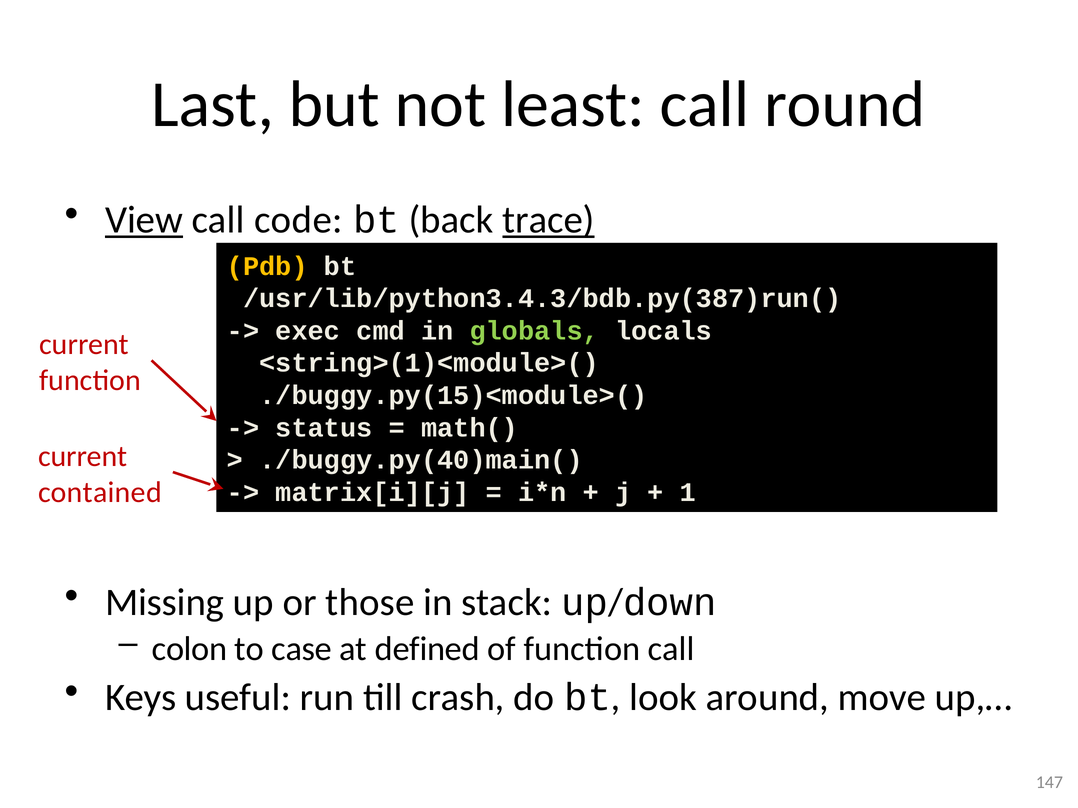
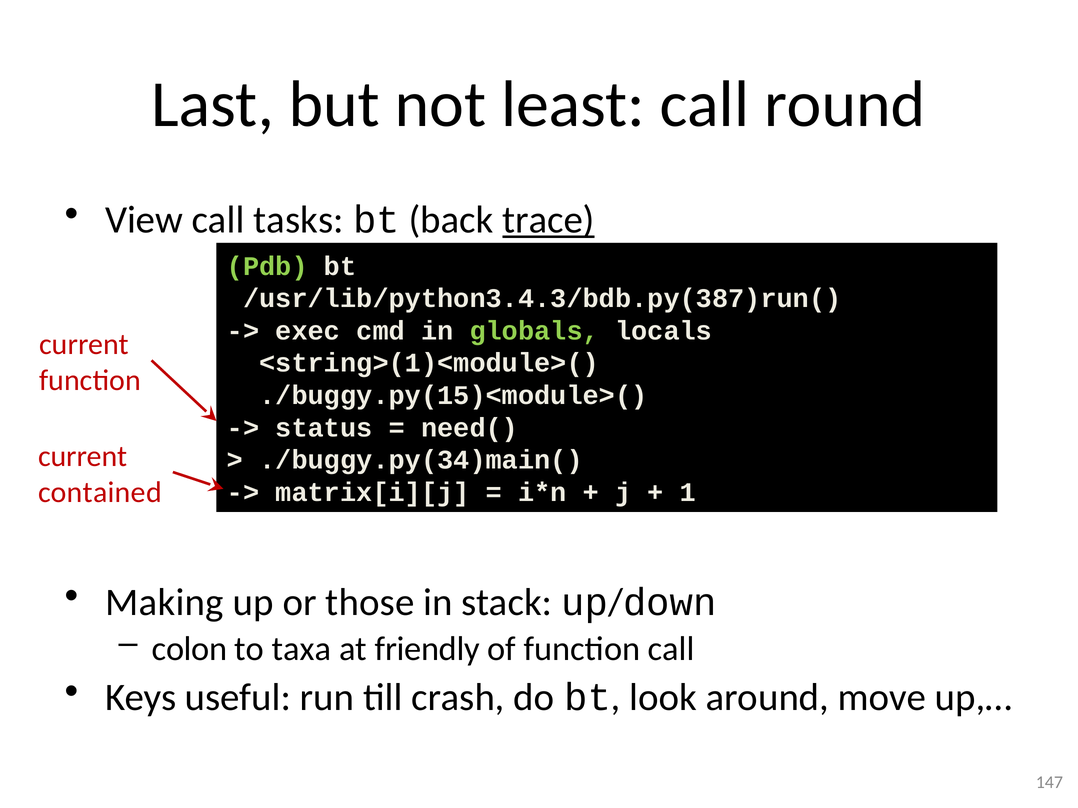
View underline: present -> none
code: code -> tasks
Pdb colour: yellow -> light green
math(: math( -> need(
./buggy.py(40)main(: ./buggy.py(40)main( -> ./buggy.py(34)main(
Missing: Missing -> Making
case: case -> taxa
defined: defined -> friendly
